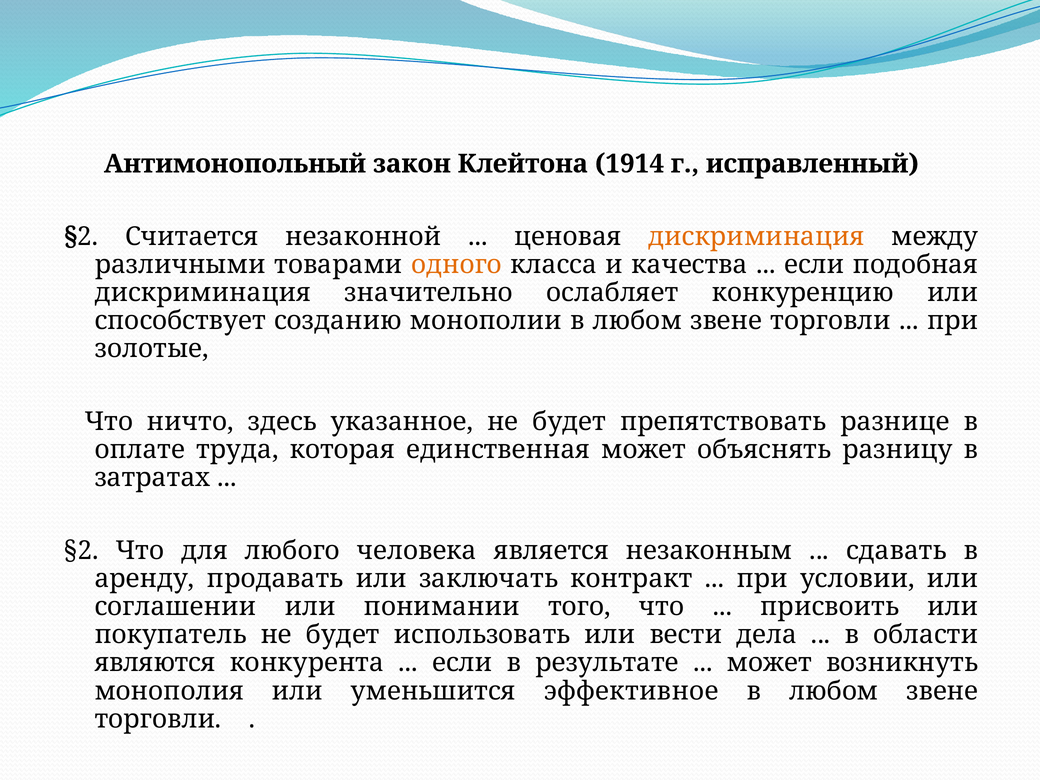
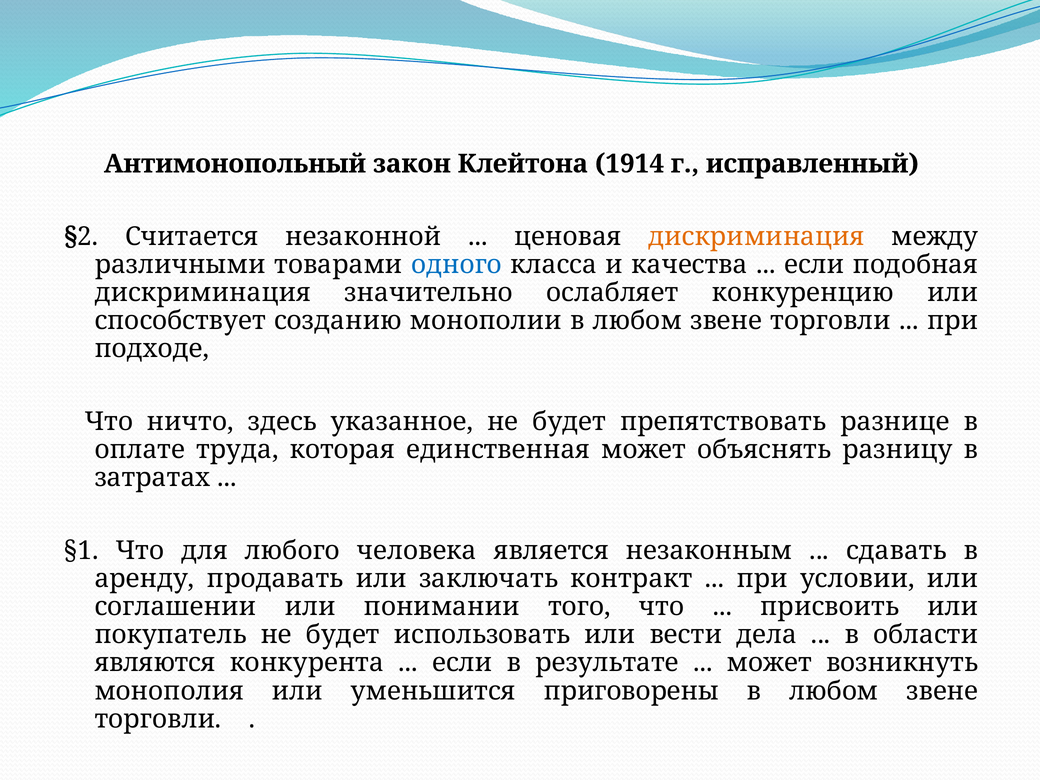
одного colour: orange -> blue
золотые: золотые -> подходе
§2 at (81, 550): §2 -> §1
эффективное: эффективное -> приговорены
